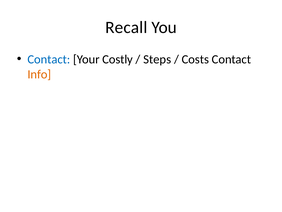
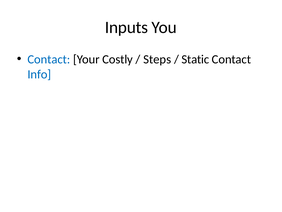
Recall: Recall -> Inputs
Costs: Costs -> Static
Info colour: orange -> blue
